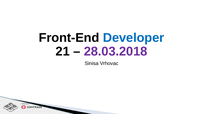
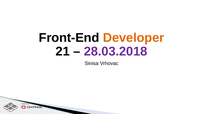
Developer colour: blue -> orange
